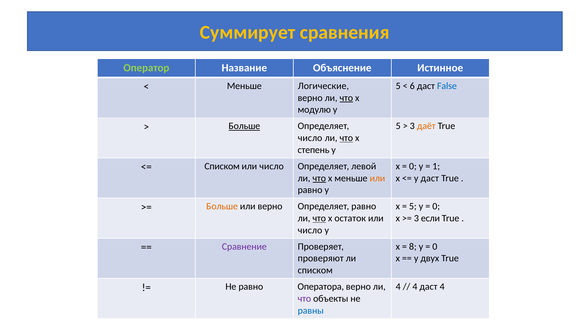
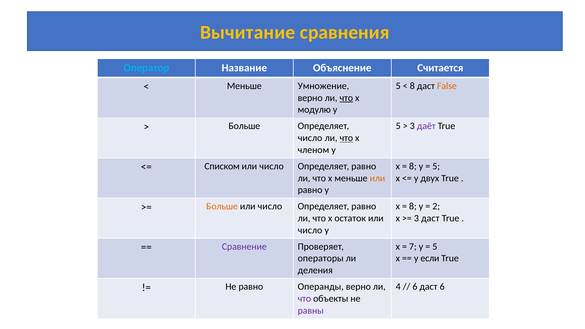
Суммирует: Суммирует -> Вычитание
Оператор colour: light green -> light blue
Истинное: Истинное -> Считается
6 at (412, 86): 6 -> 8
False colour: blue -> orange
Логические: Логические -> Умножение
даёт colour: orange -> purple
Больше at (244, 126) underline: present -> none
степень: степень -> членом
0 at (413, 166): 0 -> 8
1 at (436, 166): 1 -> 5
левой at (364, 166): левой -> равно
что at (319, 178) underline: present -> none
y даст: даст -> двух
5 at (413, 206): 5 -> 8
0 at (436, 206): 0 -> 2
верно at (270, 206): верно -> число
что at (319, 218) underline: present -> none
3 если: если -> даст
8: 8 -> 7
0 at (435, 247): 0 -> 5
проверяют: проверяют -> операторы
двух: двух -> если
списком at (315, 270): списком -> деления
4 at (415, 287): 4 -> 6
даст 4: 4 -> 6
Оператора: Оператора -> Операнды
равны colour: blue -> purple
